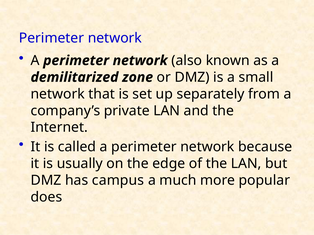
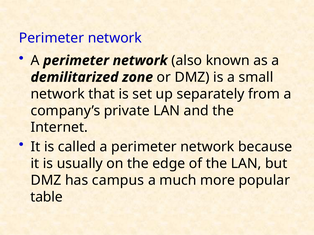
does: does -> table
